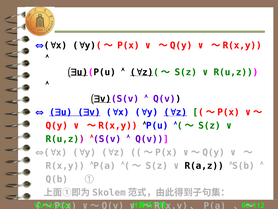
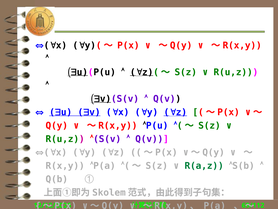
R(a,z colour: black -> green
